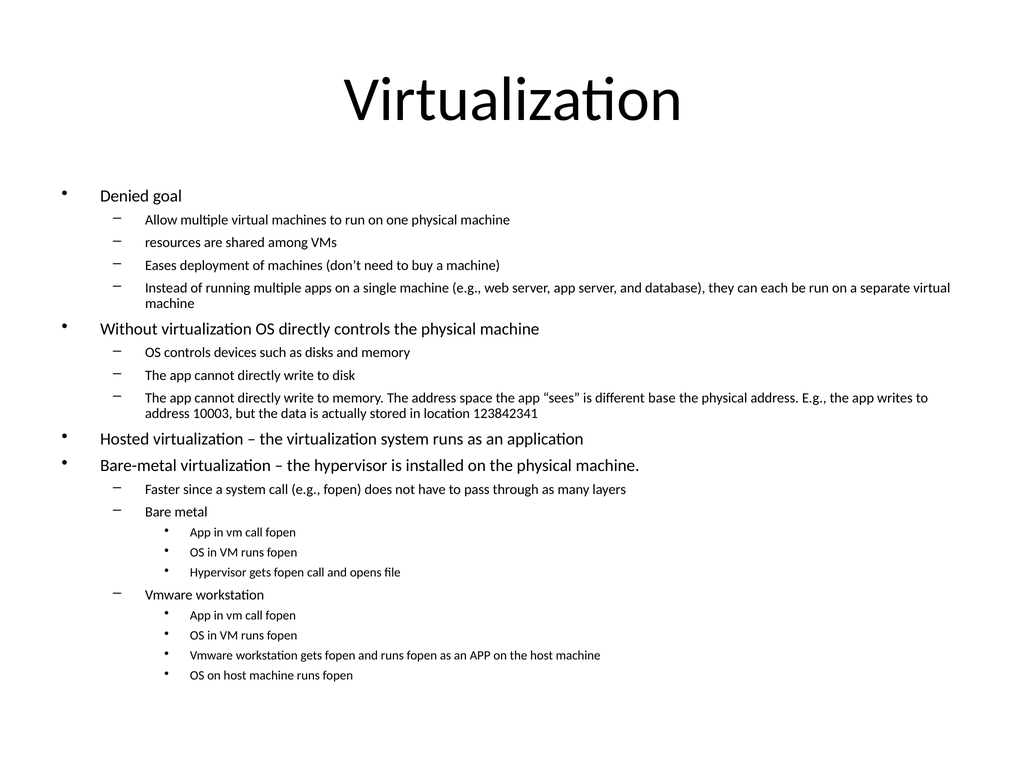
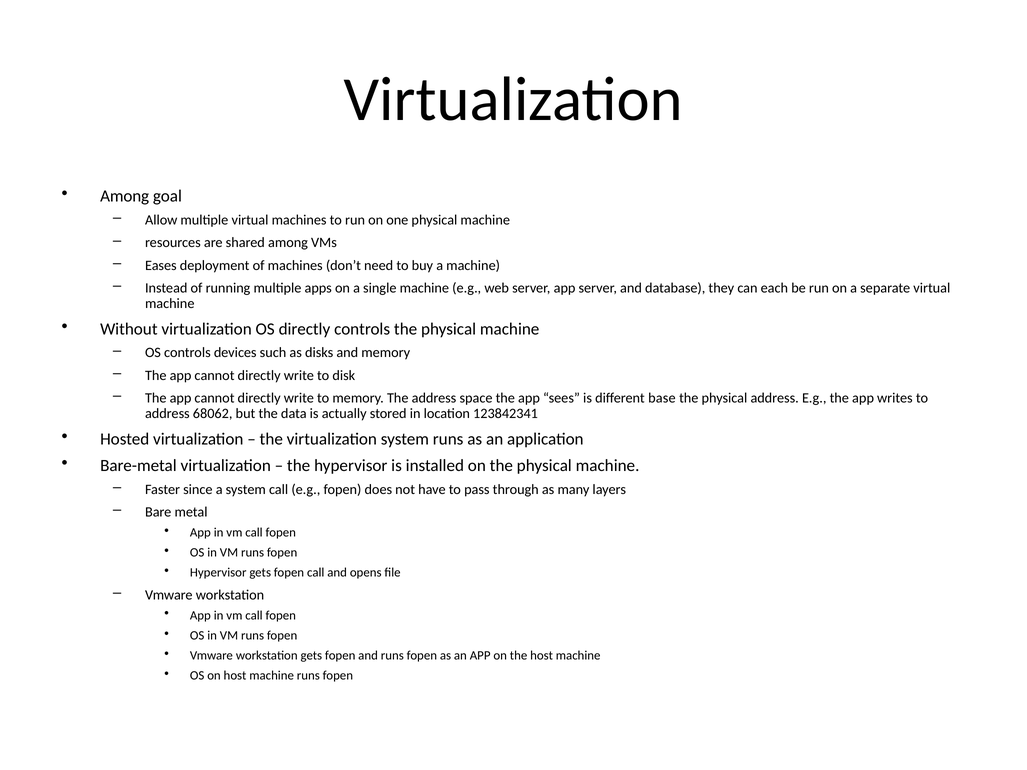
Denied at (125, 196): Denied -> Among
10003: 10003 -> 68062
